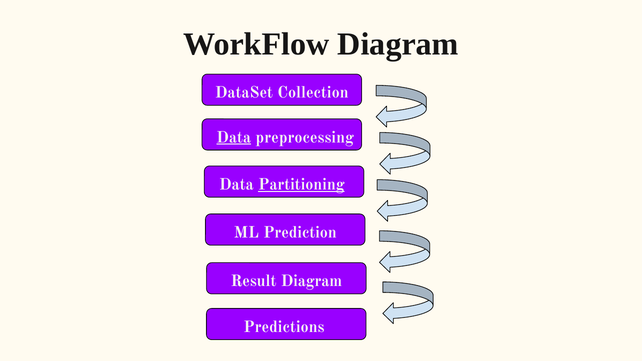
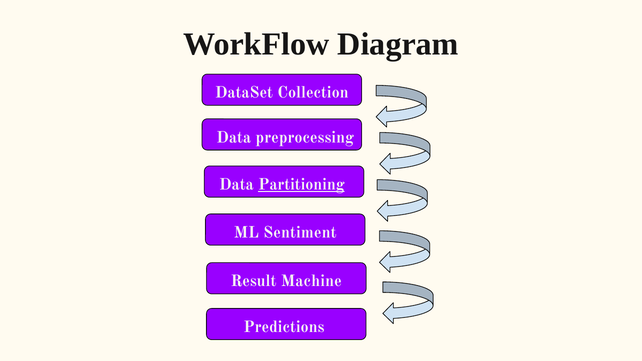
Data at (234, 137) underline: present -> none
Prediction: Prediction -> Sentiment
Result Diagram: Diagram -> Machine
